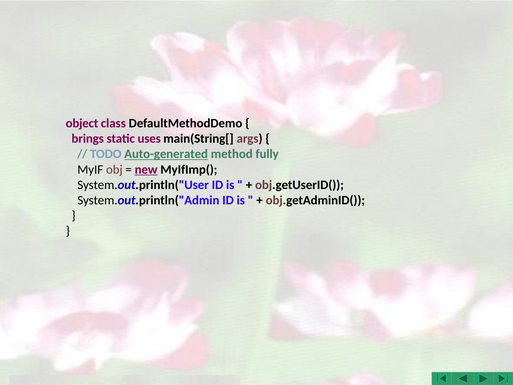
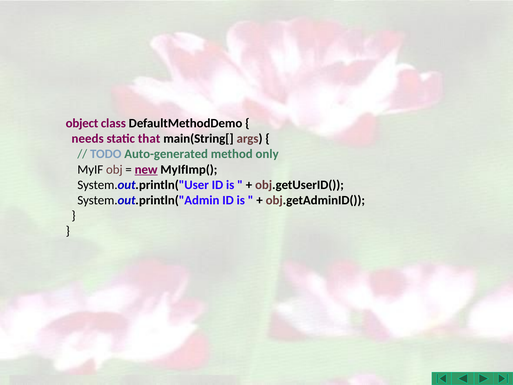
brings: brings -> needs
uses: uses -> that
Auto-generated underline: present -> none
fully: fully -> only
